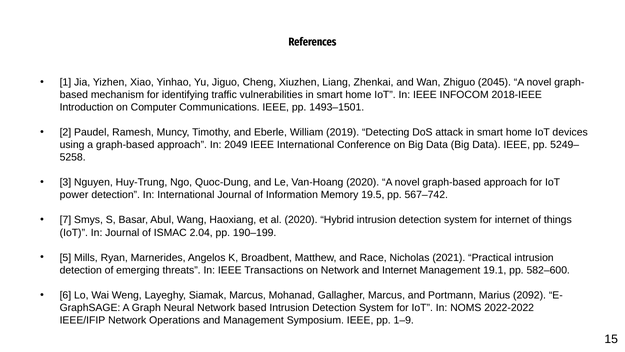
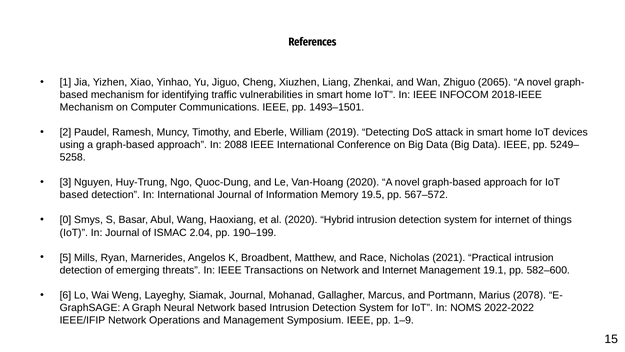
2045: 2045 -> 2065
Introduction at (87, 107): Introduction -> Mechanism
2049: 2049 -> 2088
power at (74, 195): power -> based
567–742: 567–742 -> 567–572
7: 7 -> 0
Siamak Marcus: Marcus -> Journal
2092: 2092 -> 2078
